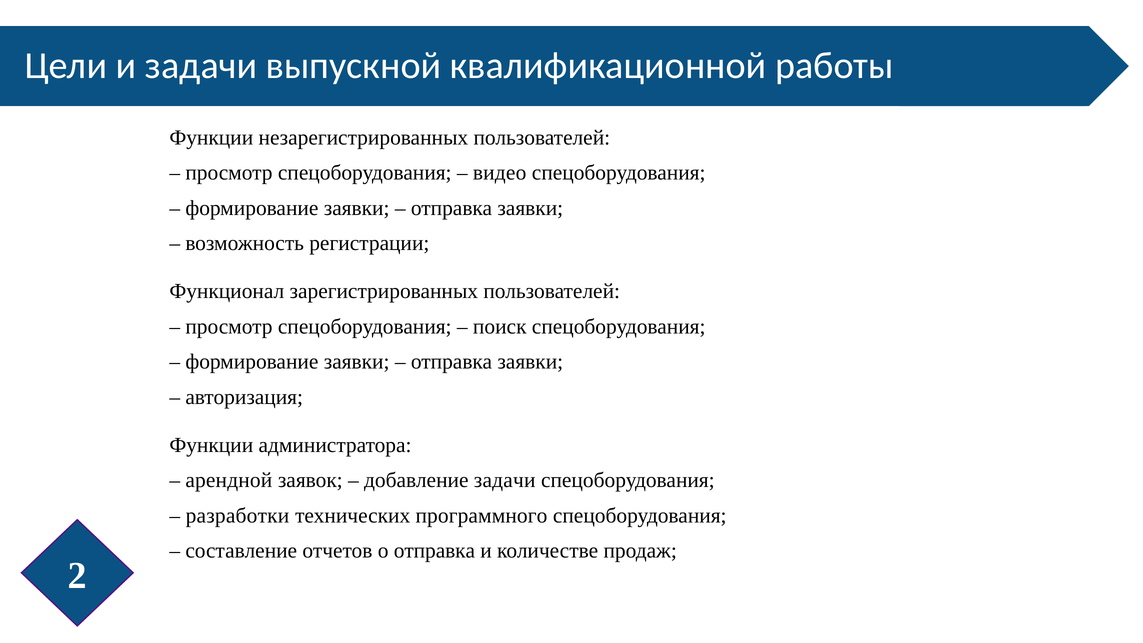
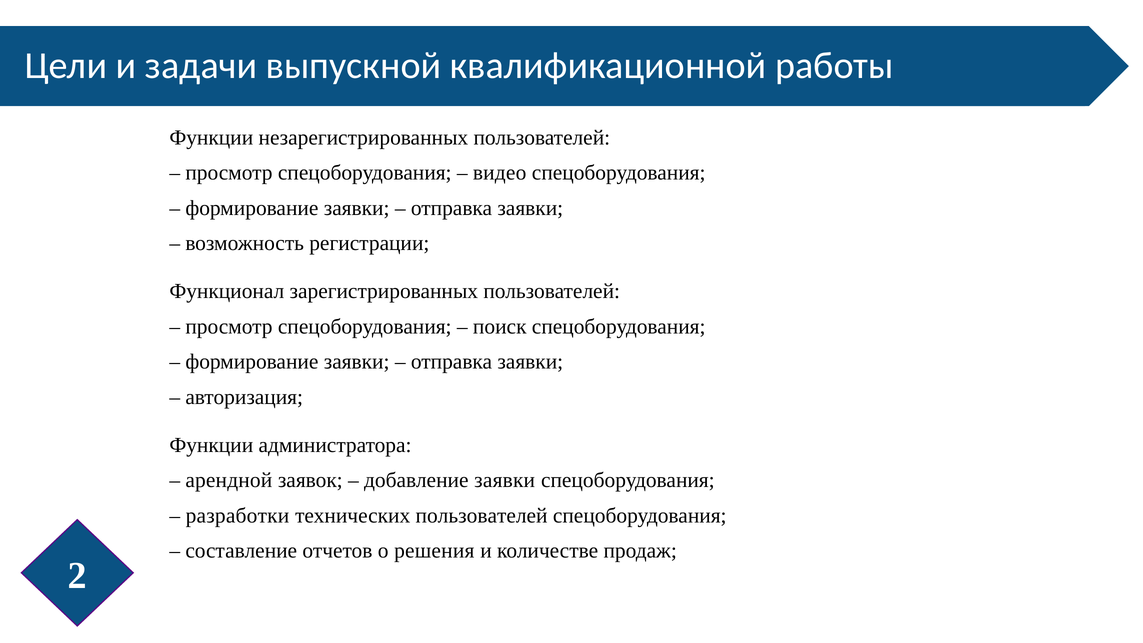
добавление задачи: задачи -> заявки
технических программного: программного -> пользователей
о отправка: отправка -> решения
